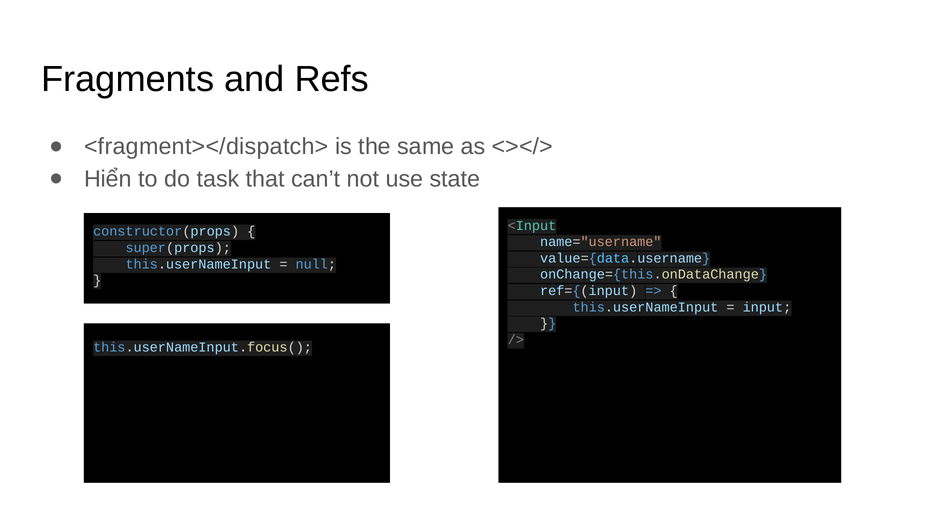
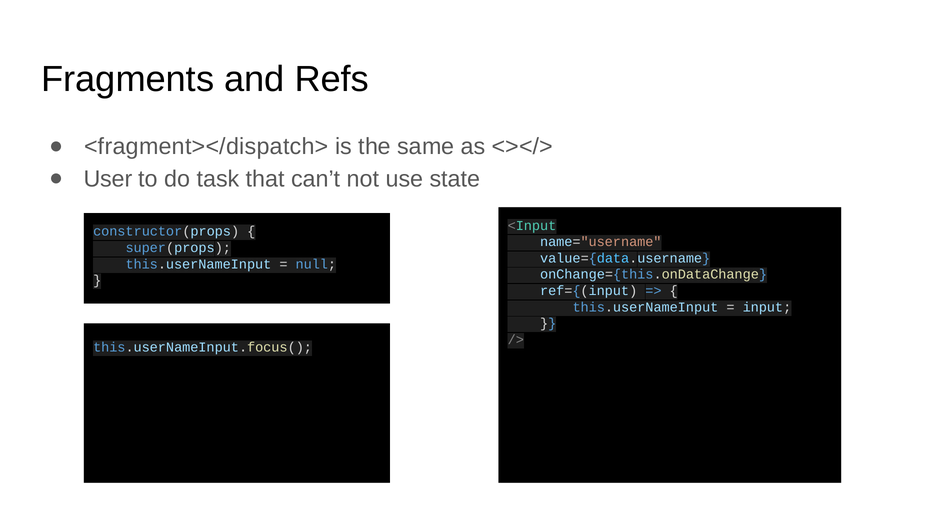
Hiển: Hiển -> User
